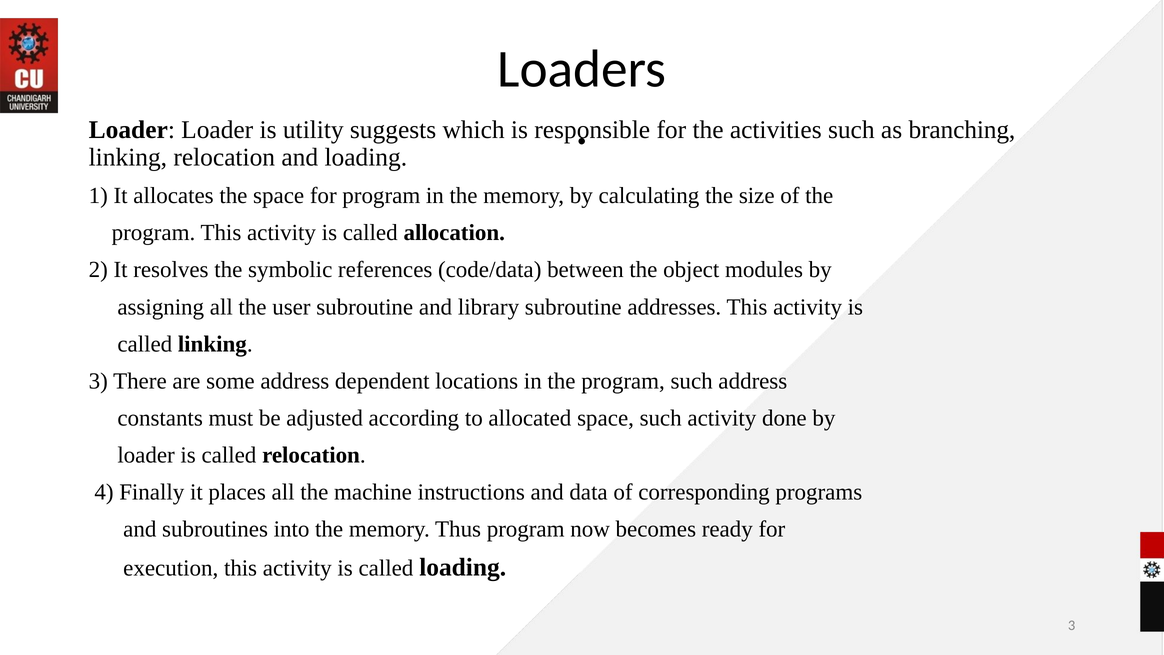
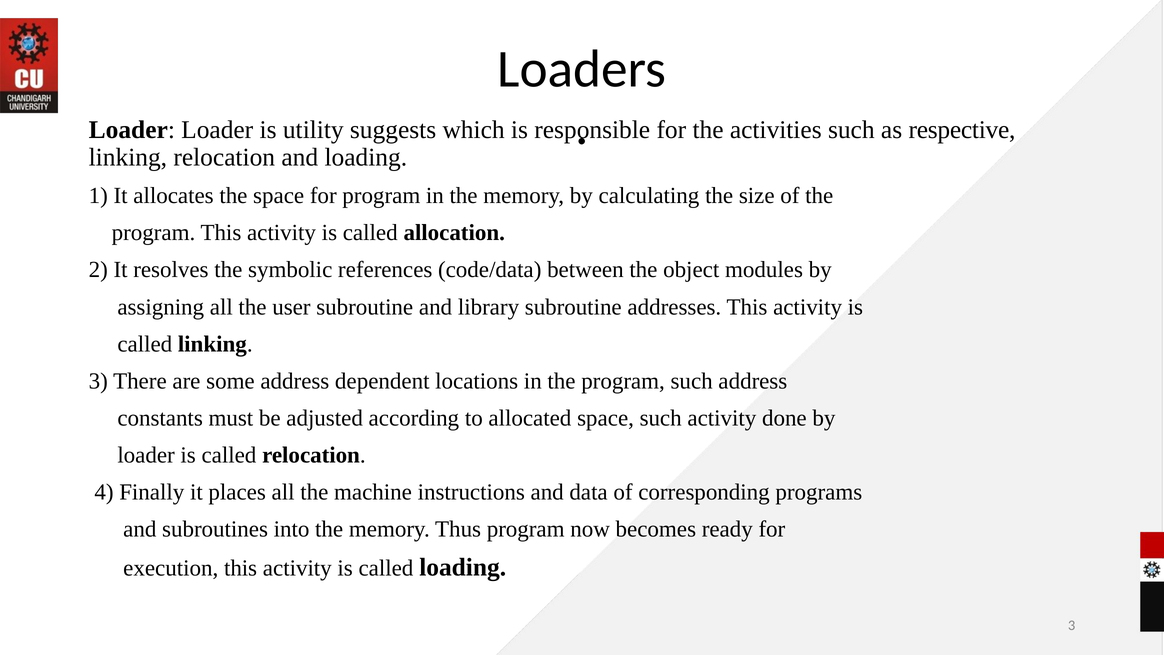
branching: branching -> respective
